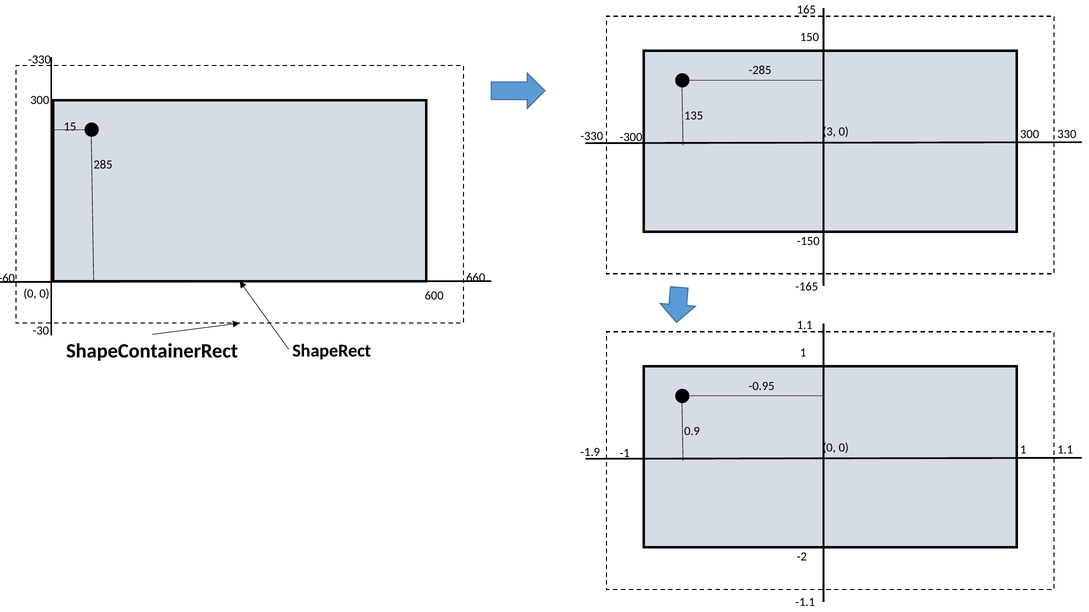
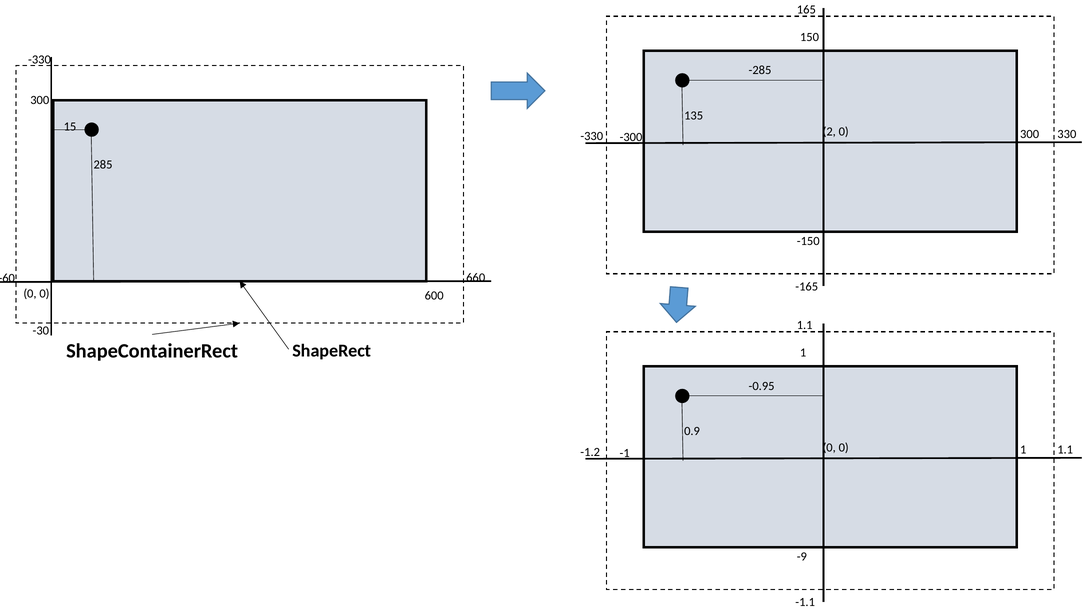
3: 3 -> 2
-1.9: -1.9 -> -1.2
-2: -2 -> -9
